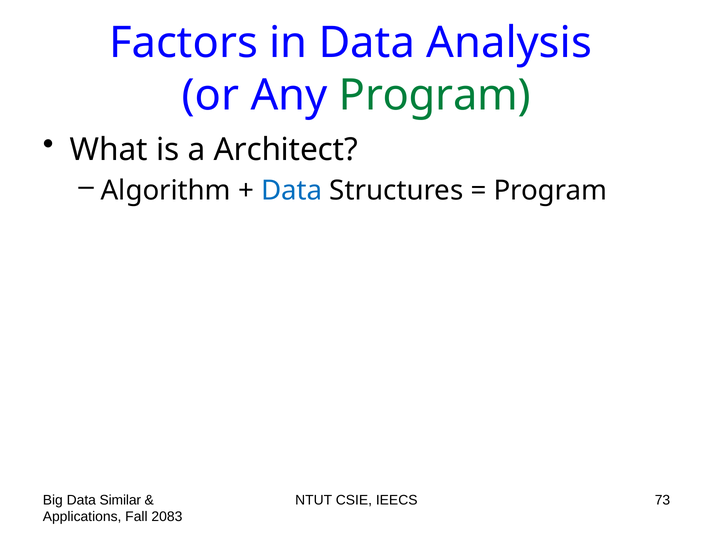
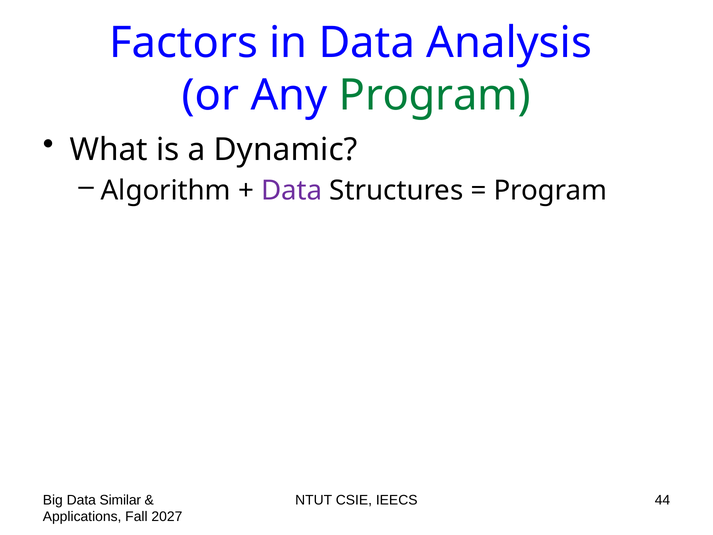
Architect: Architect -> Dynamic
Data at (292, 191) colour: blue -> purple
73: 73 -> 44
2083: 2083 -> 2027
